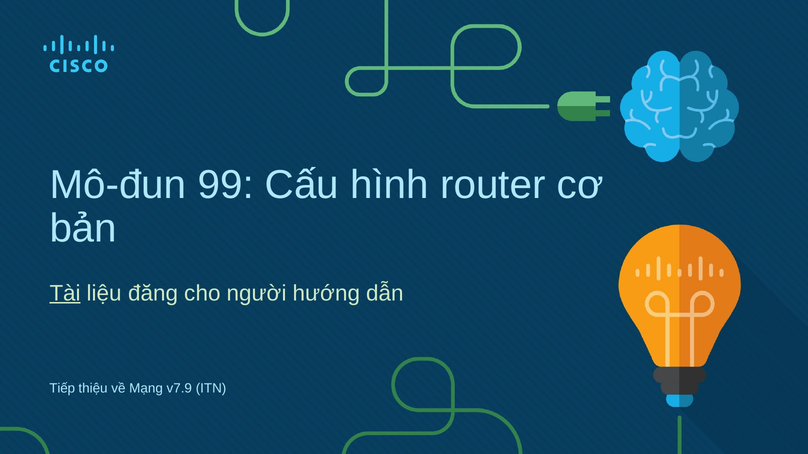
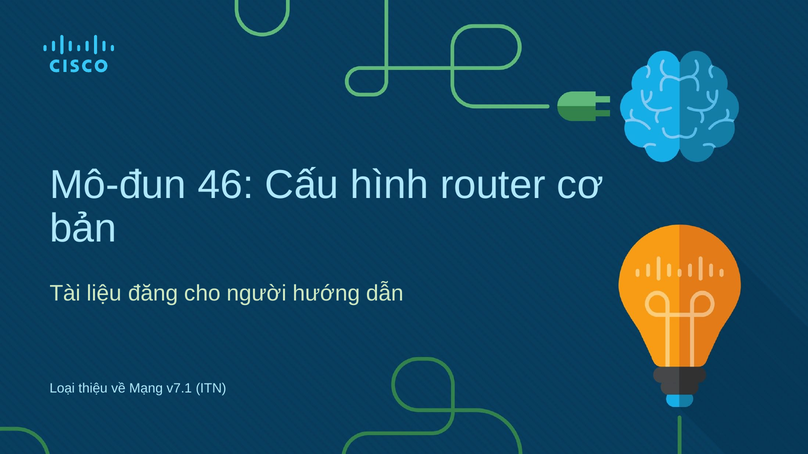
99: 99 -> 46
Tài underline: present -> none
Tiếp: Tiếp -> Loại
v7.9: v7.9 -> v7.1
